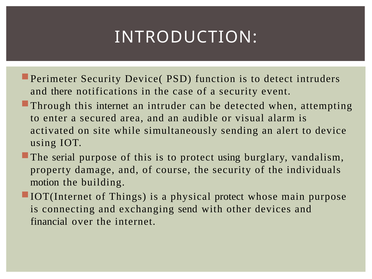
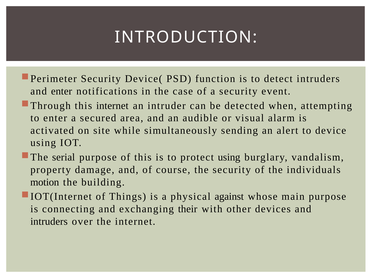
and there: there -> enter
physical protect: protect -> against
send: send -> their
financial at (49, 221): financial -> intruders
